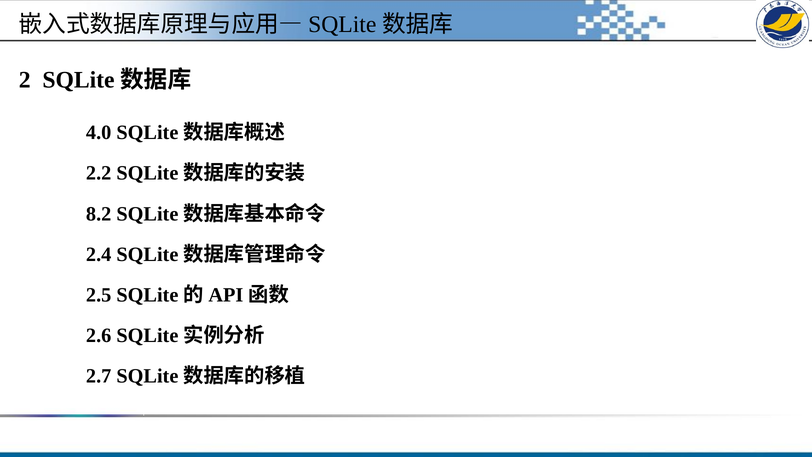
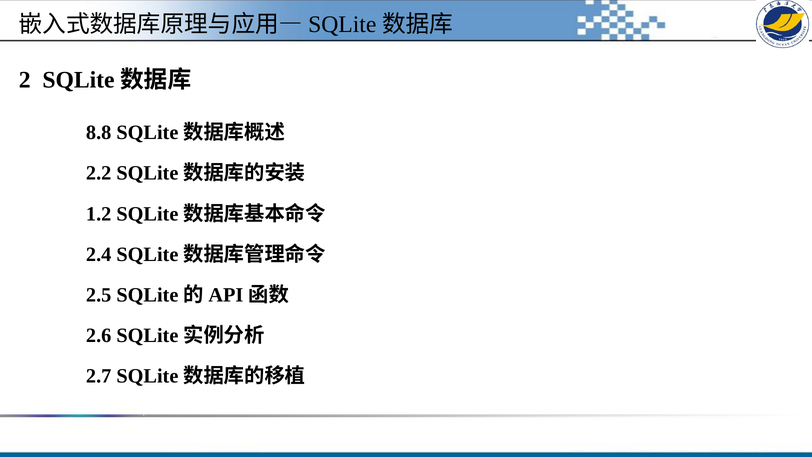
4.0: 4.0 -> 8.8
8.2: 8.2 -> 1.2
